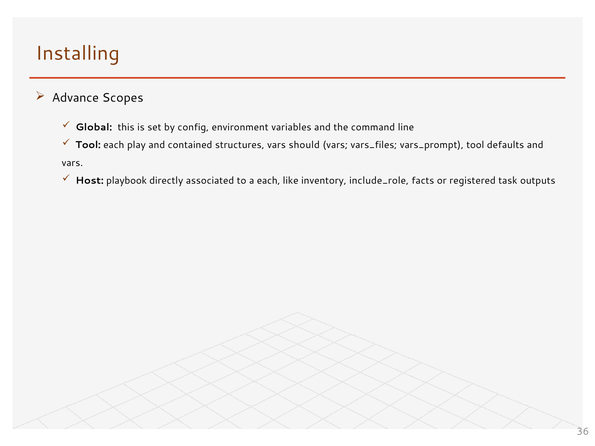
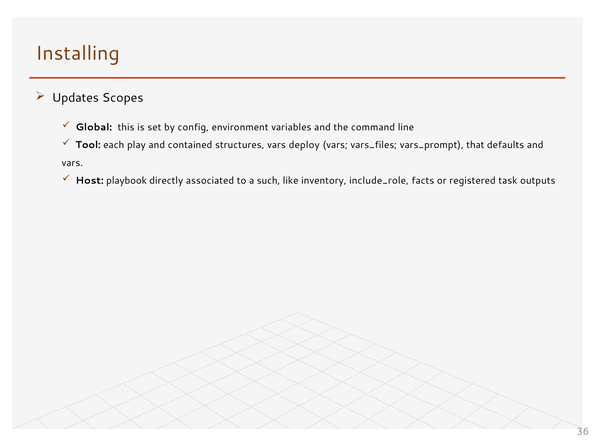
Advance: Advance -> Updates
should: should -> deploy
vars_prompt tool: tool -> that
a each: each -> such
